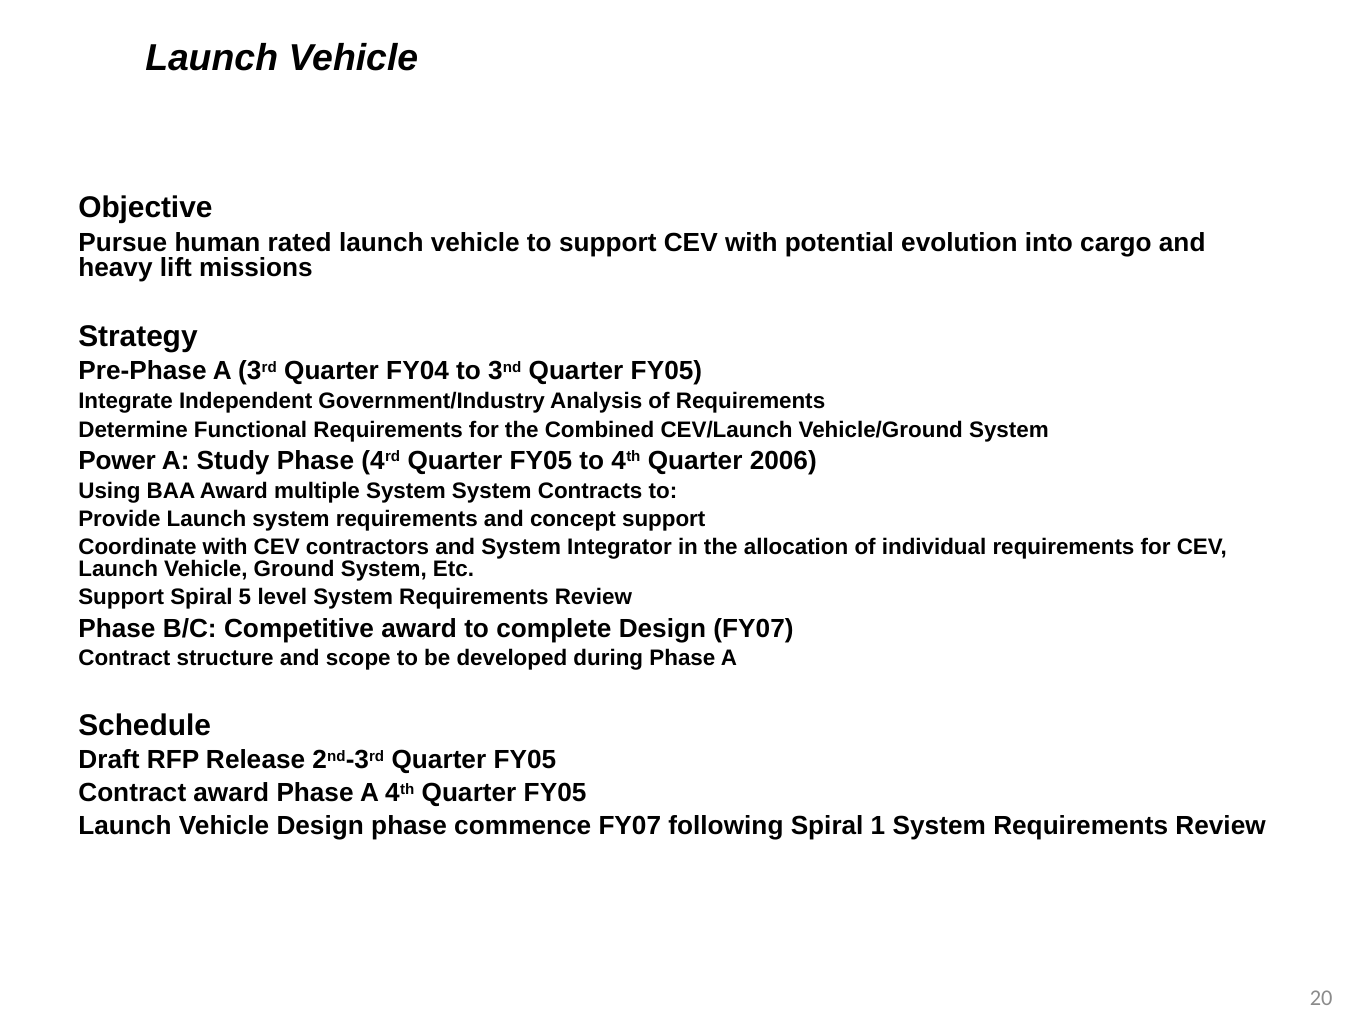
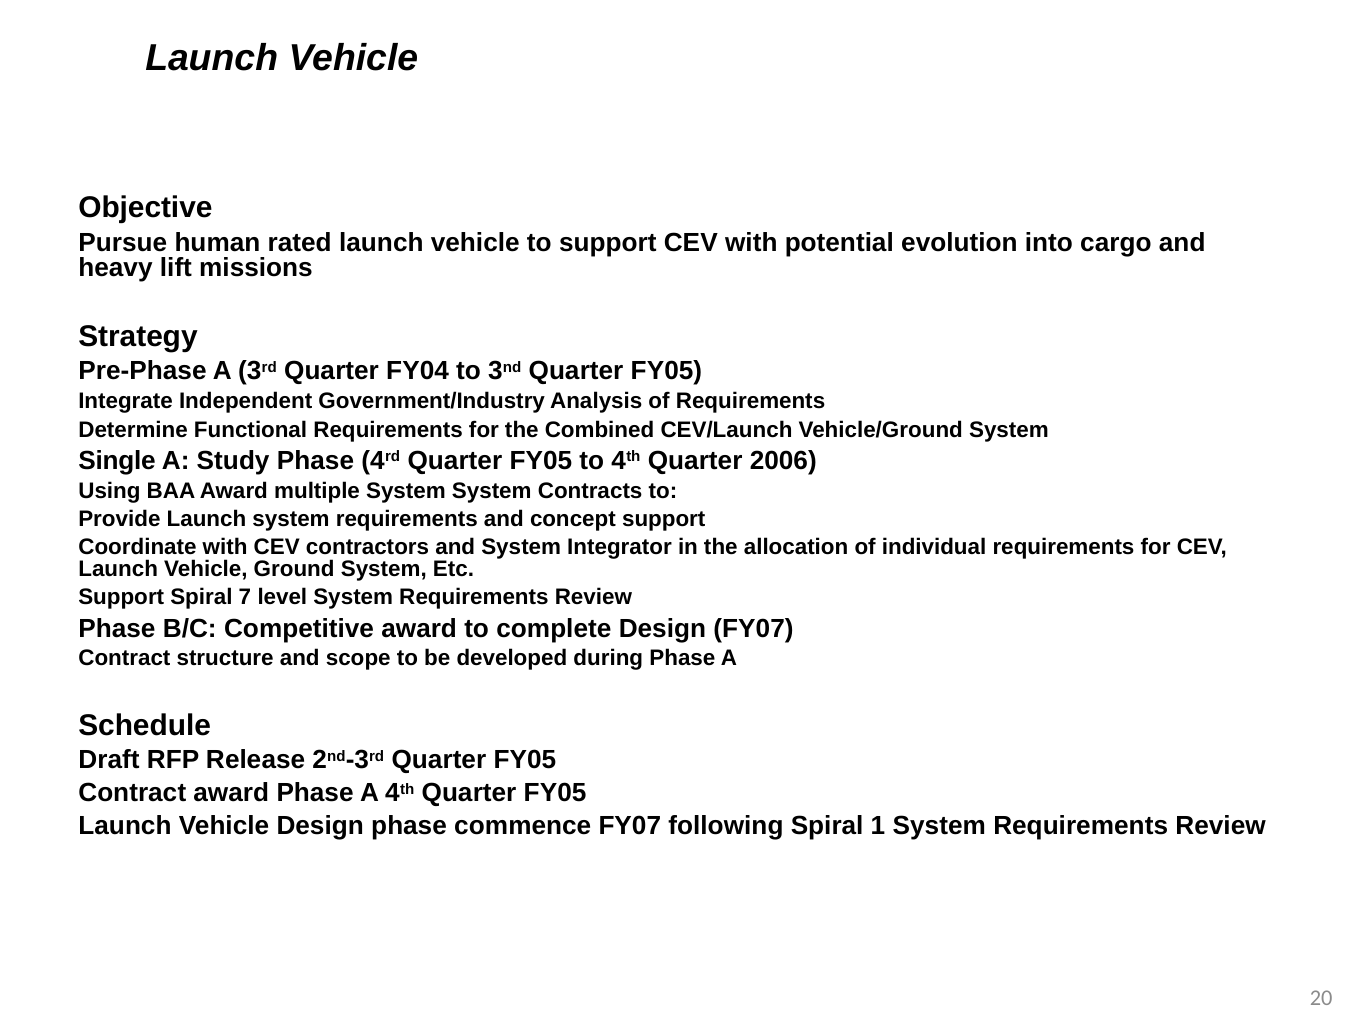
Power: Power -> Single
5: 5 -> 7
